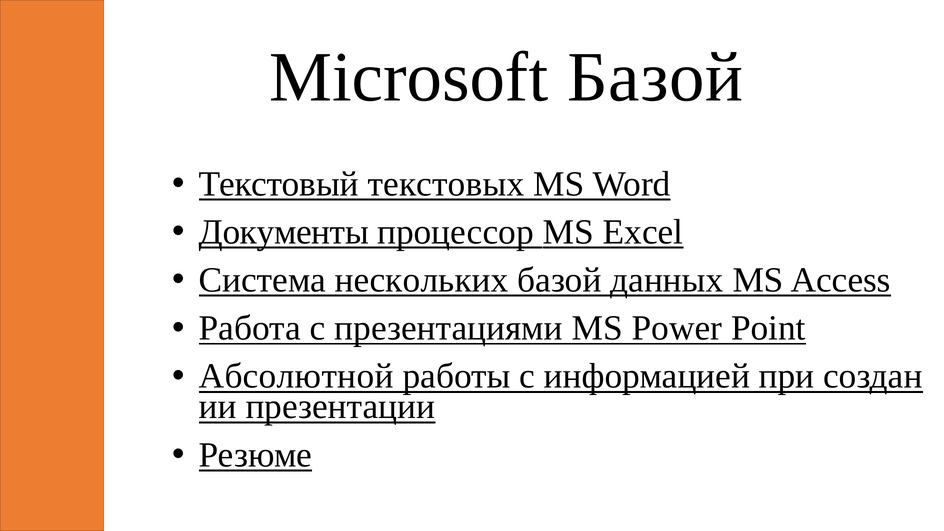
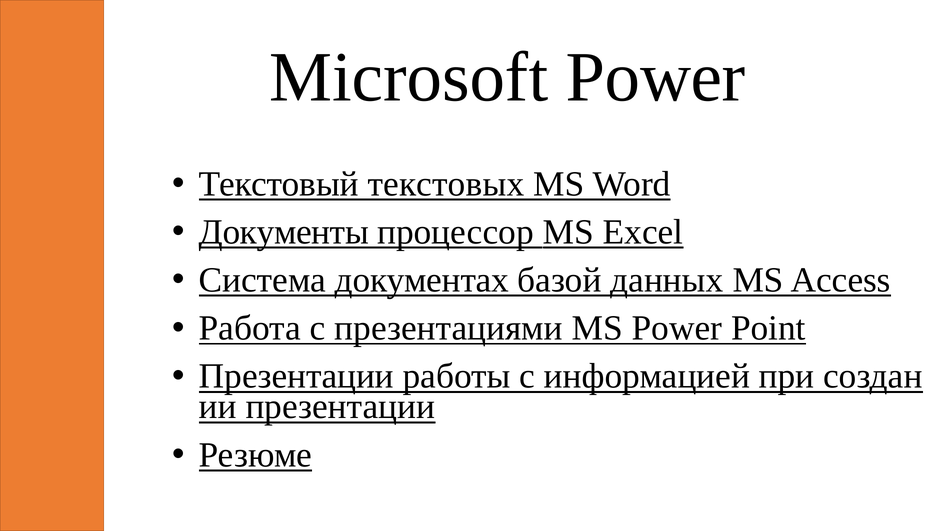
Microsoft Базой: Базой -> Power
нескольких: нескольких -> документах
Абсолютной at (296, 376): Абсолютной -> Презентации
